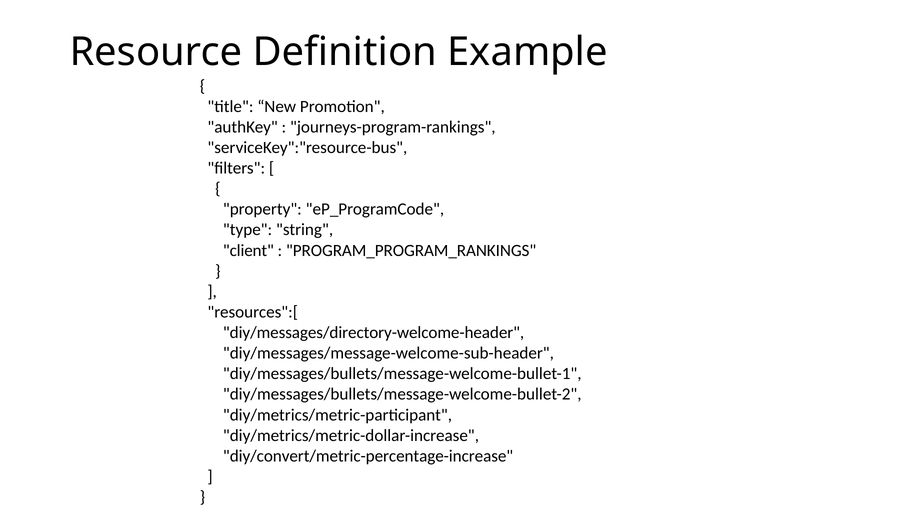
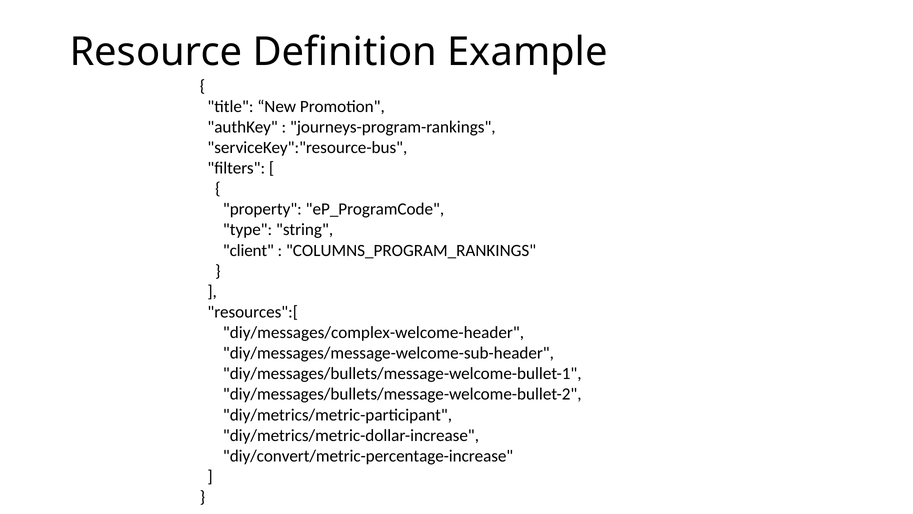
PROGRAM_PROGRAM_RANKINGS: PROGRAM_PROGRAM_RANKINGS -> COLUMNS_PROGRAM_RANKINGS
diy/messages/directory-welcome-header: diy/messages/directory-welcome-header -> diy/messages/complex-welcome-header
